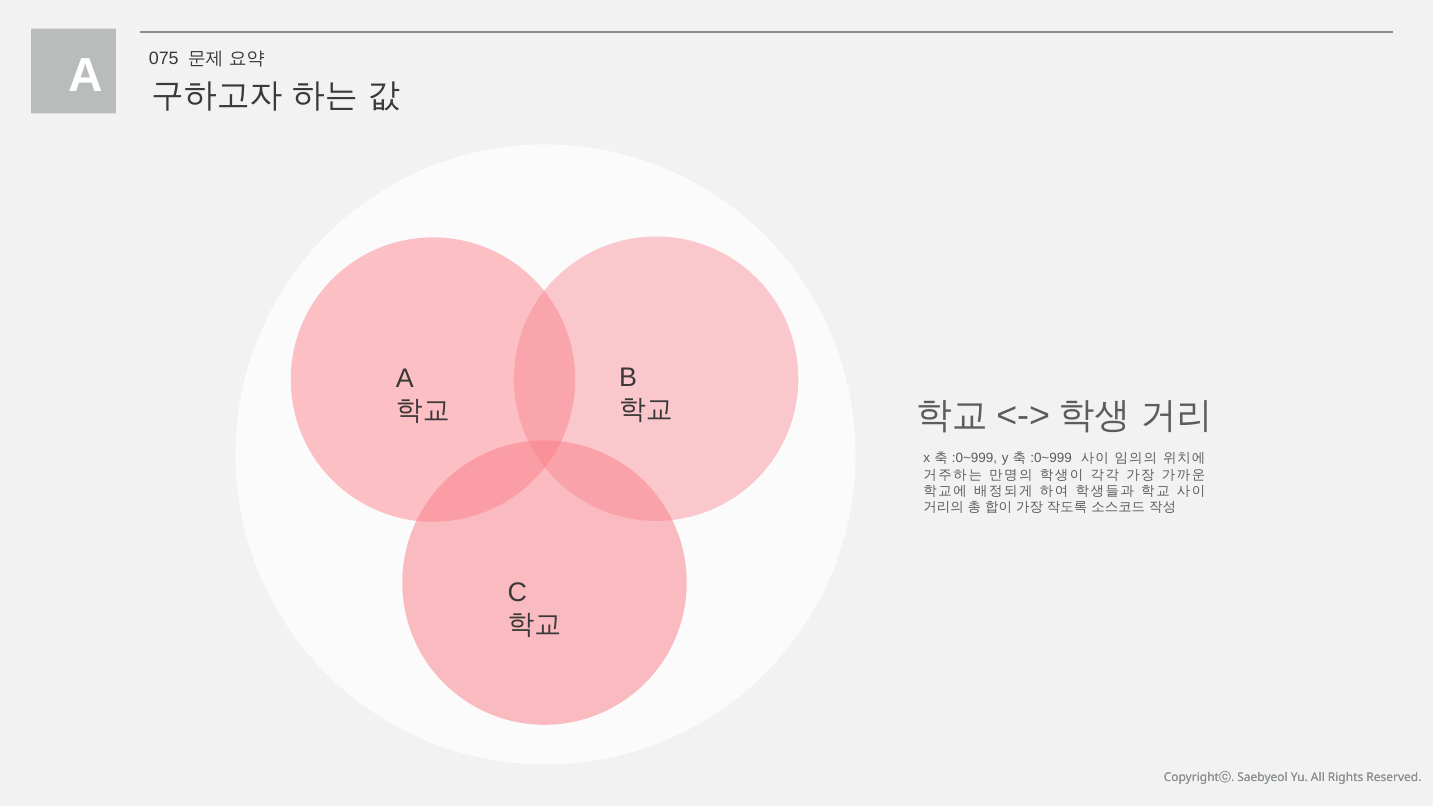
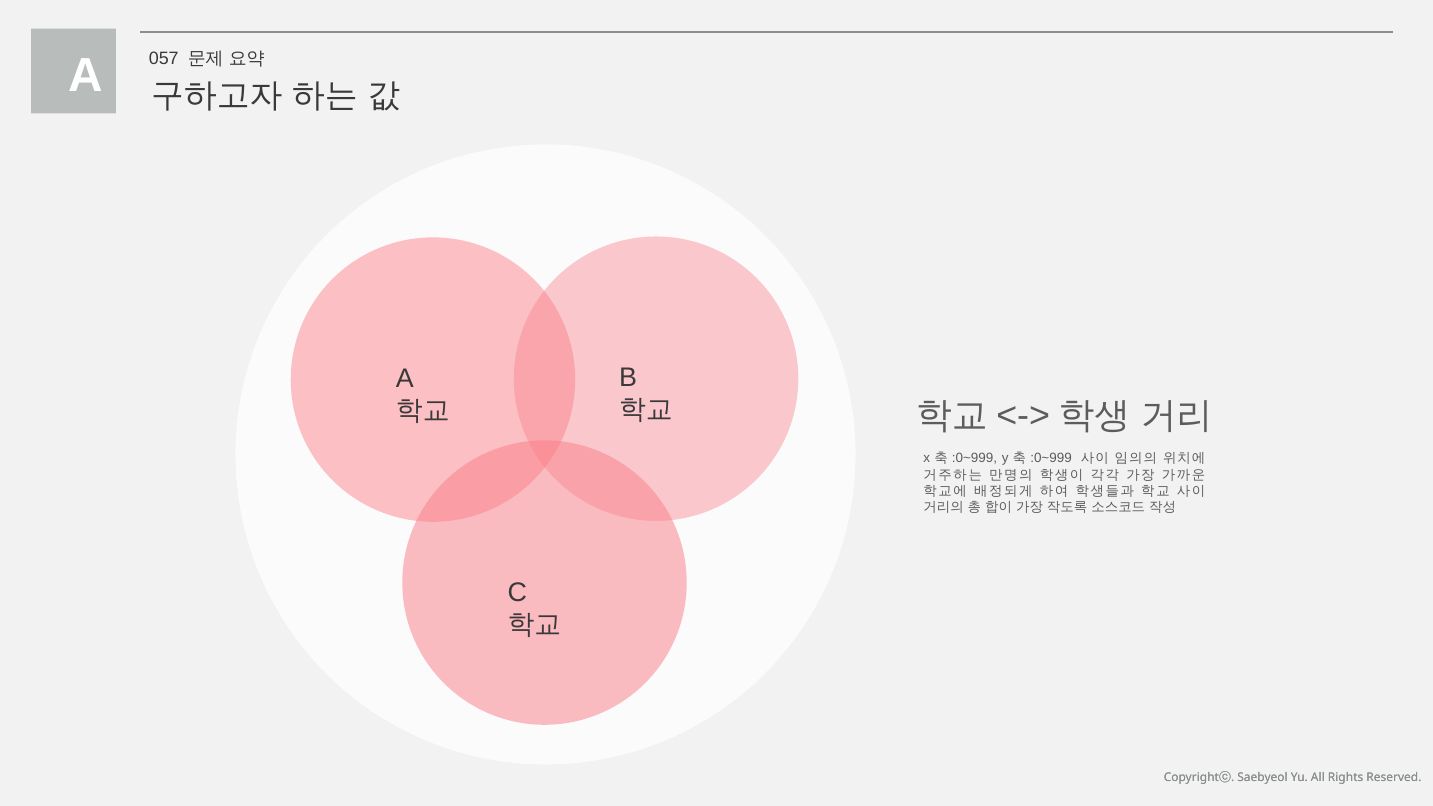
075: 075 -> 057
